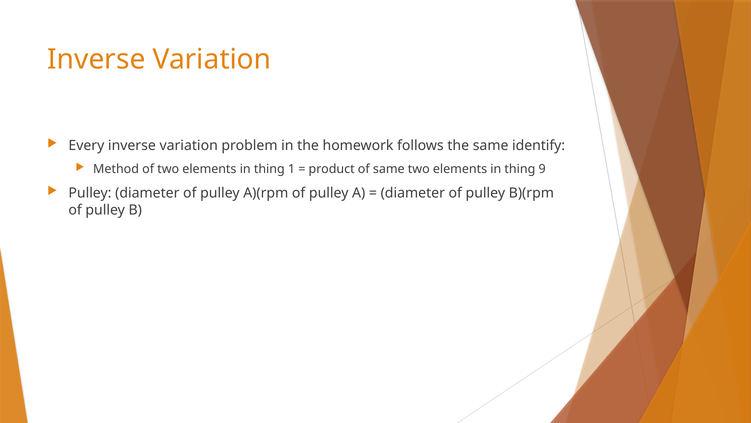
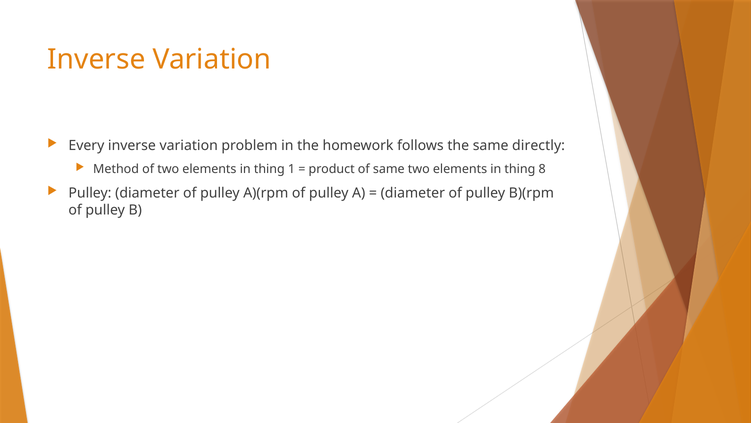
identify: identify -> directly
9: 9 -> 8
